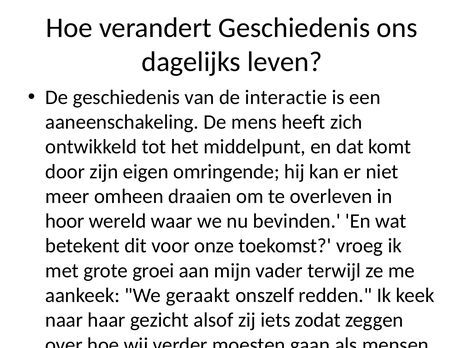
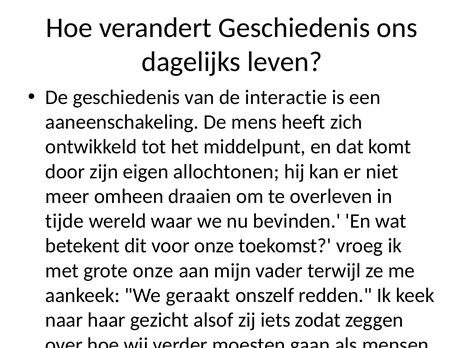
omringende: omringende -> allochtonen
hoor: hoor -> tijde
grote groei: groei -> onze
